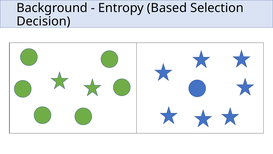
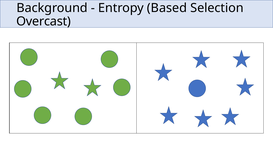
Decision: Decision -> Overcast
